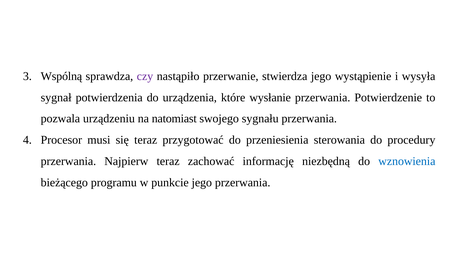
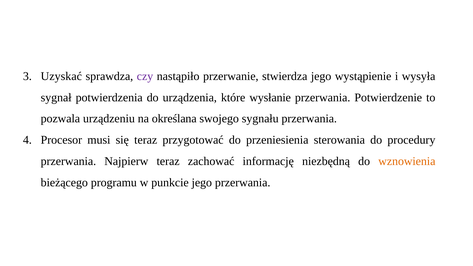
Wspólną: Wspólną -> Uzyskać
natomiast: natomiast -> określana
wznowienia colour: blue -> orange
